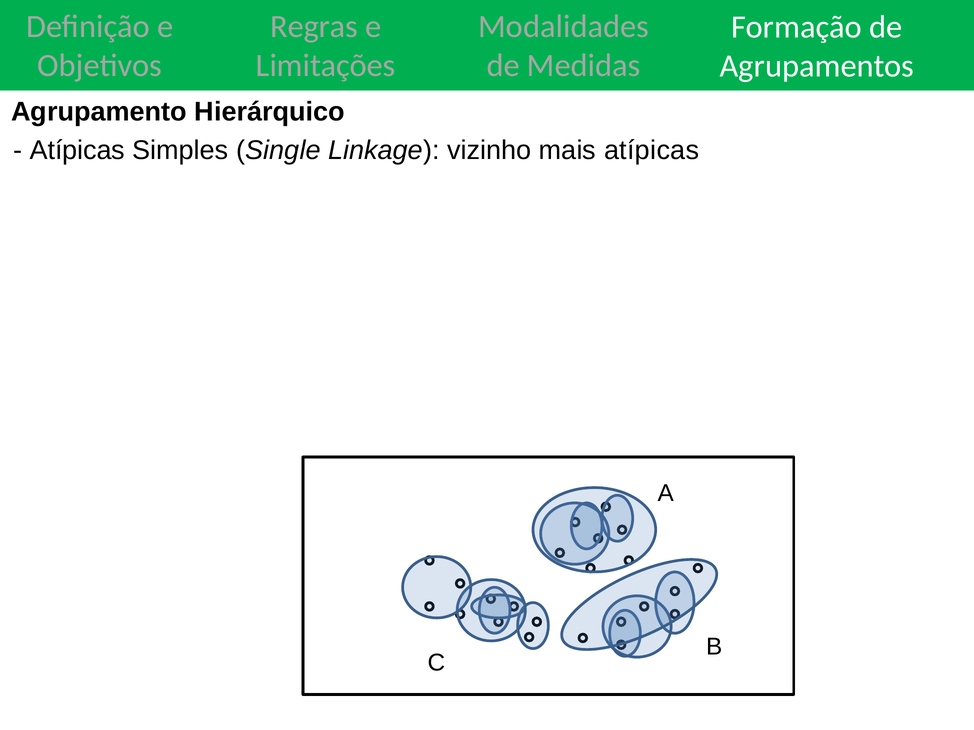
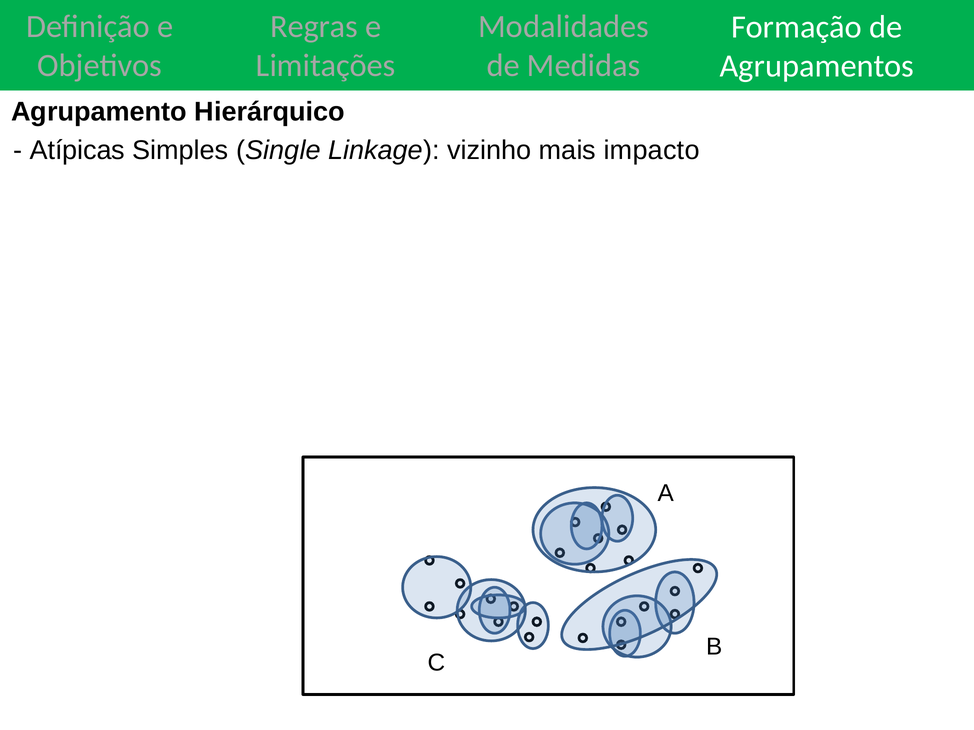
mais atípicas: atípicas -> impacto
